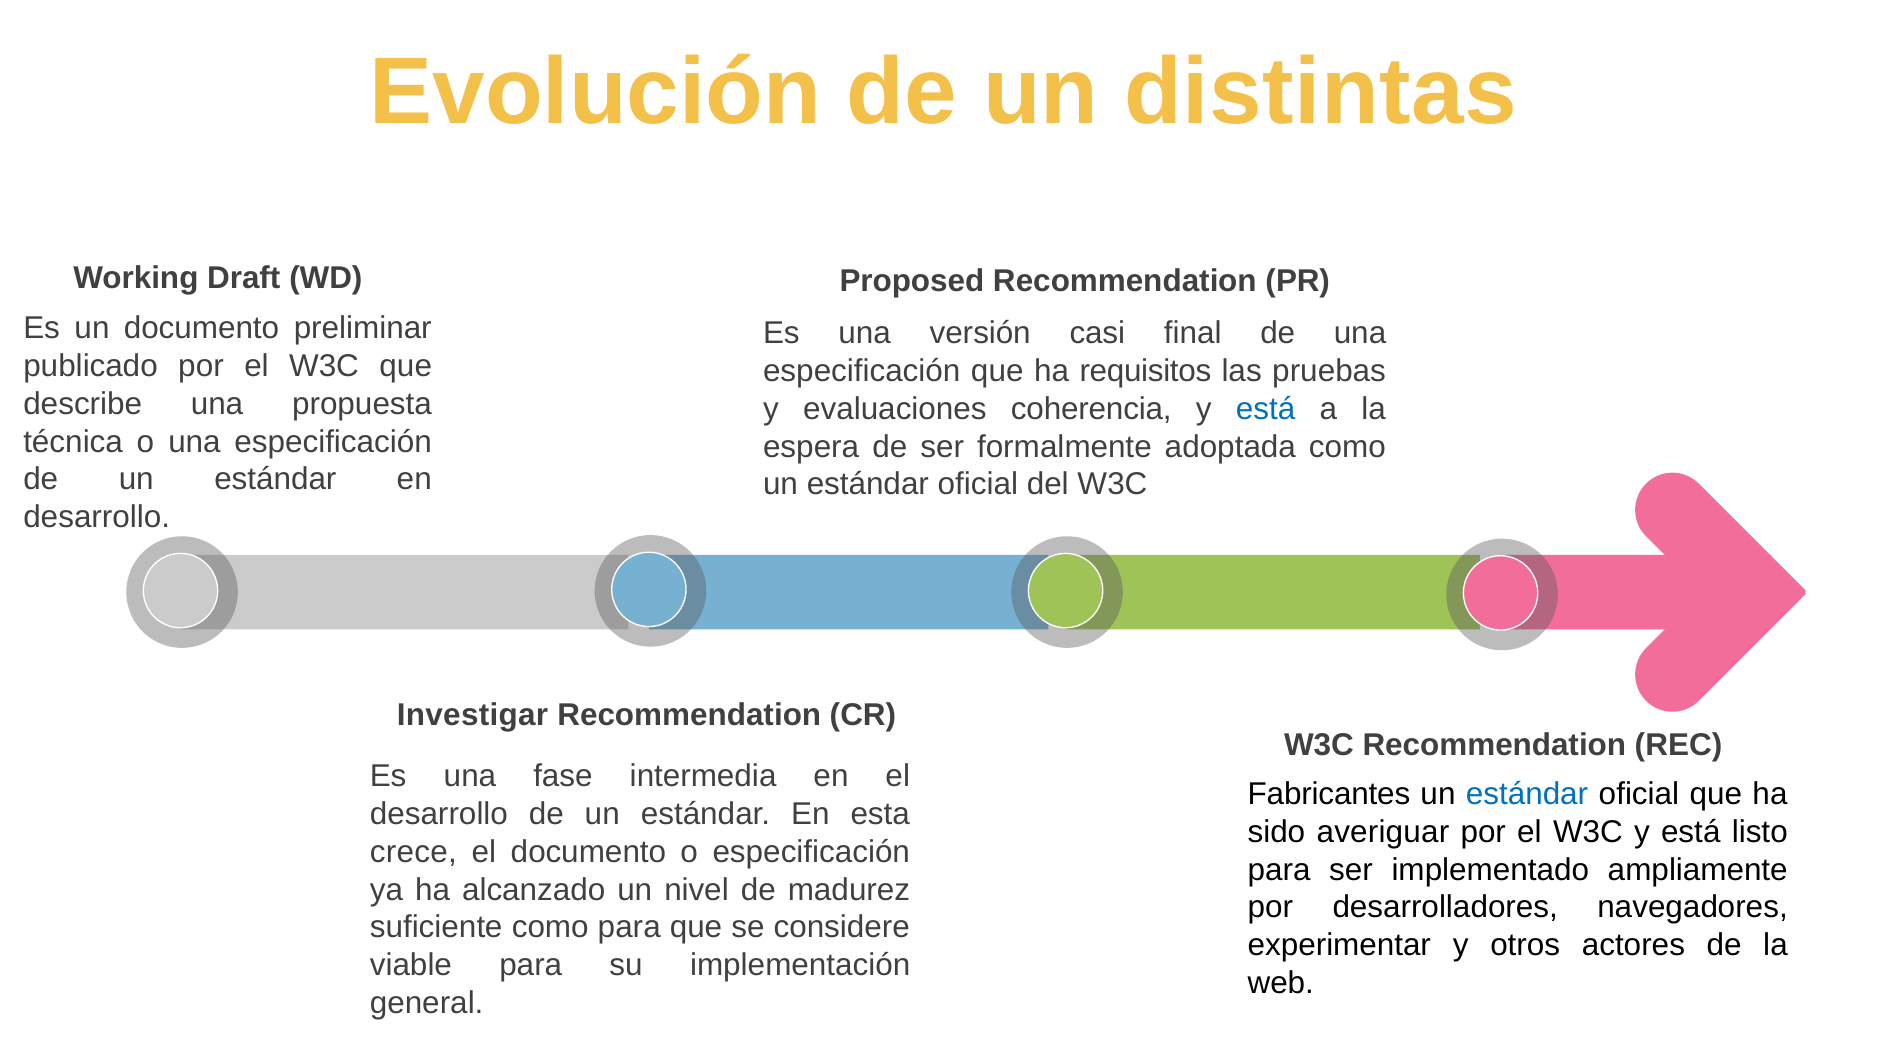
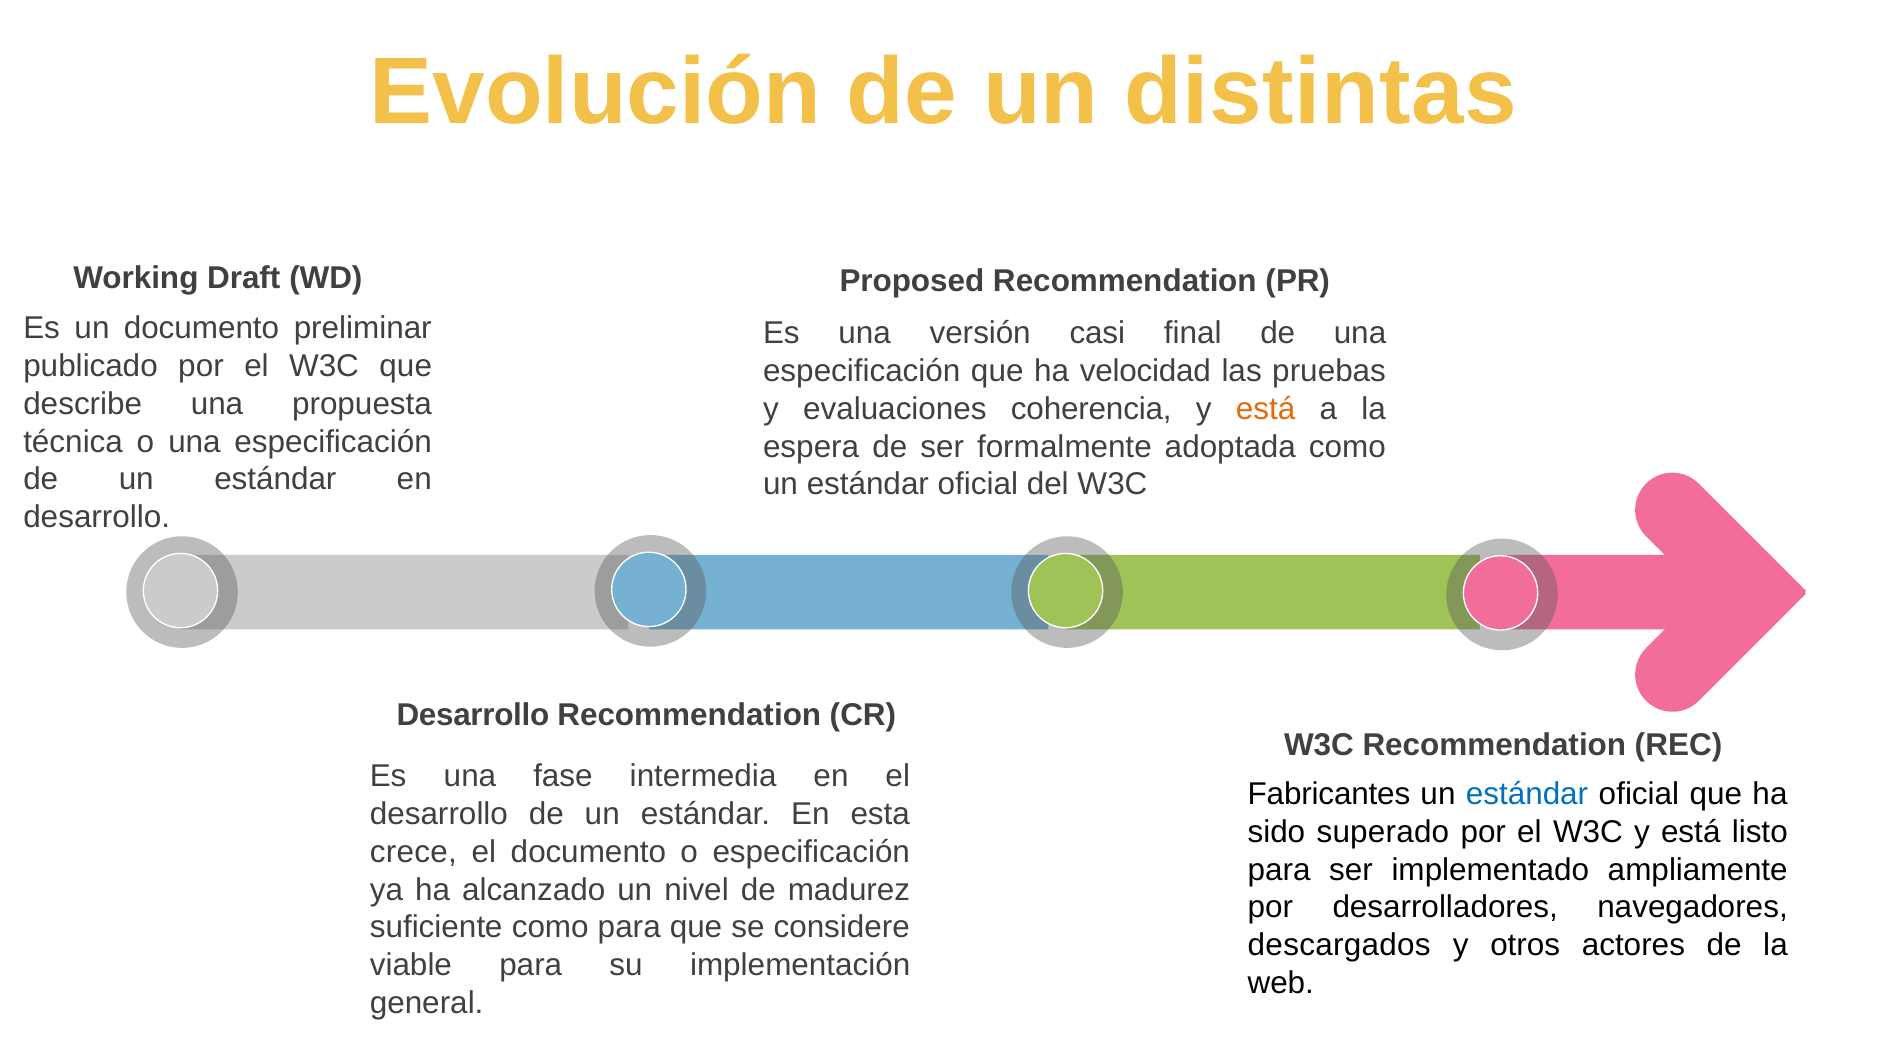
requisitos: requisitos -> velocidad
está at (1266, 409) colour: blue -> orange
Investigar at (473, 715): Investigar -> Desarrollo
averiguar: averiguar -> superado
experimentar: experimentar -> descargados
